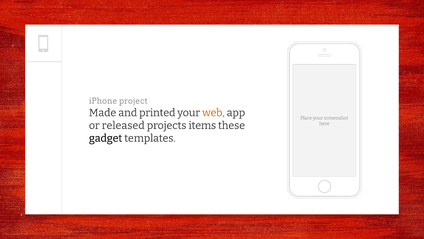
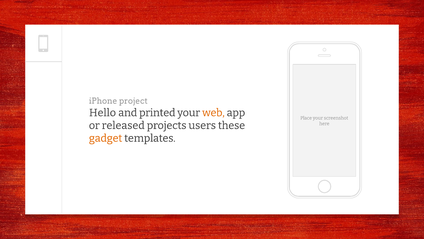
Made: Made -> Hello
items: items -> users
gadget colour: black -> orange
